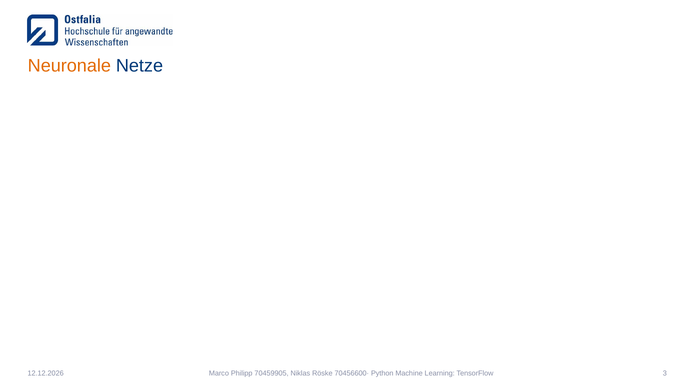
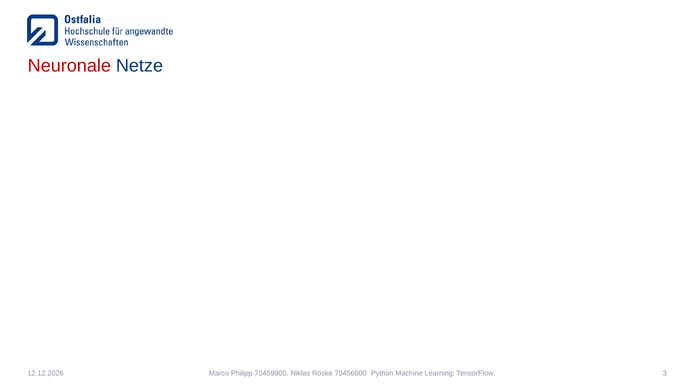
Neuronale colour: orange -> red
